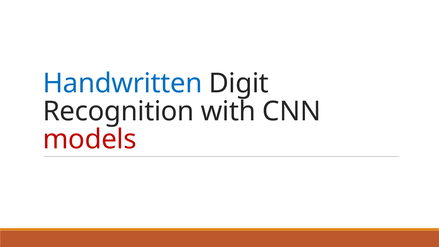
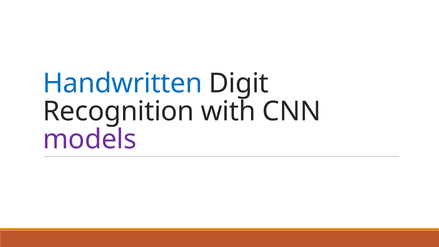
models colour: red -> purple
